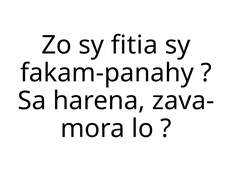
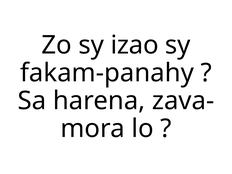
fitia: fitia -> izao
